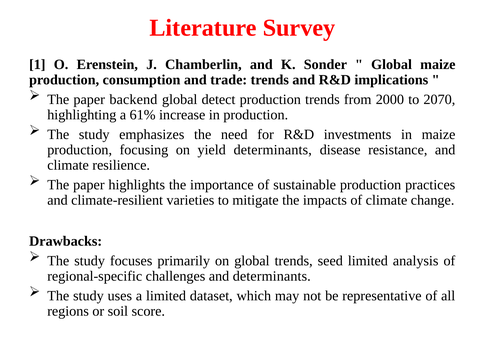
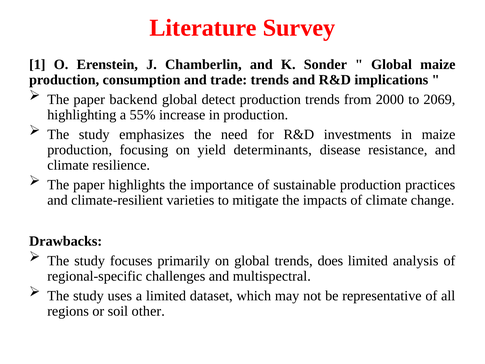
2070: 2070 -> 2069
61%: 61% -> 55%
seed: seed -> does
and determinants: determinants -> multispectral
score: score -> other
